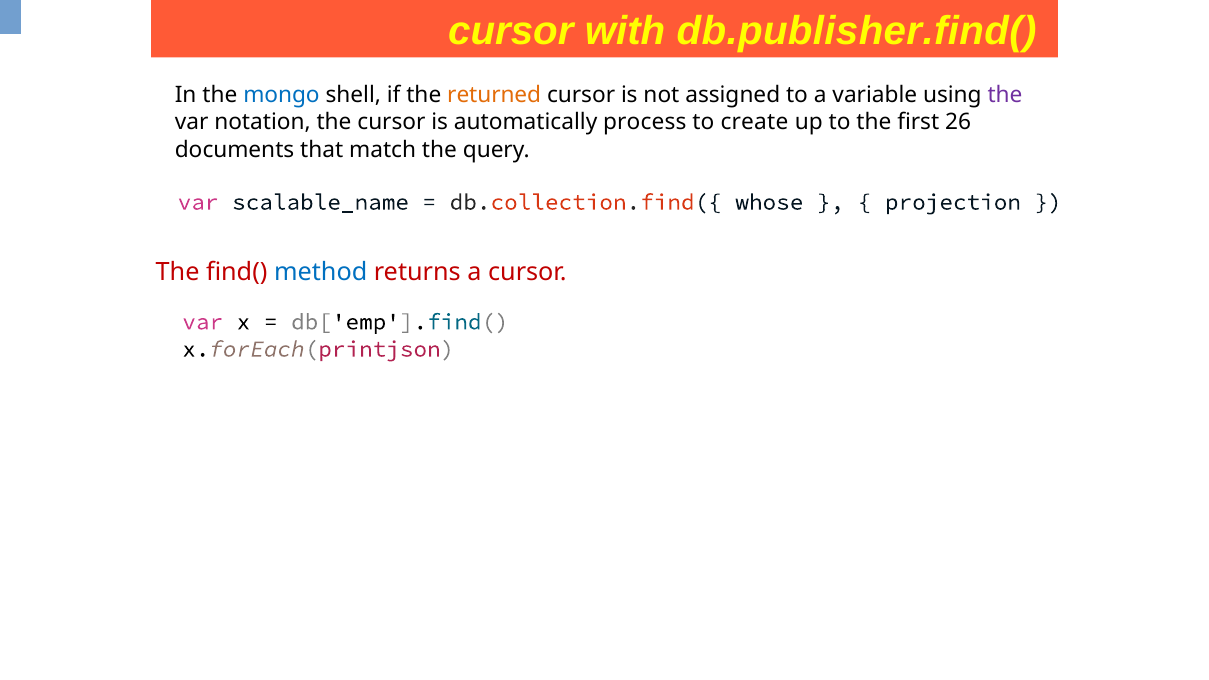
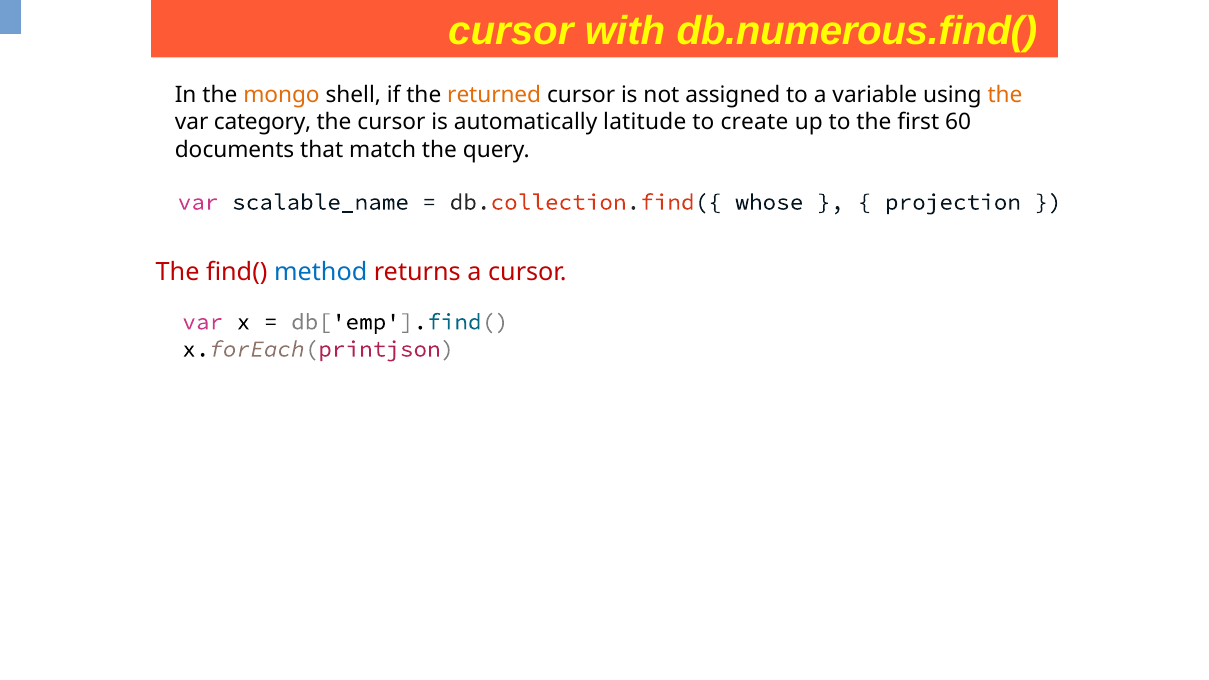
db.publisher.find(: db.publisher.find( -> db.numerous.find(
mongo colour: blue -> orange
the at (1005, 95) colour: purple -> orange
notation: notation -> category
process: process -> latitude
26: 26 -> 60
